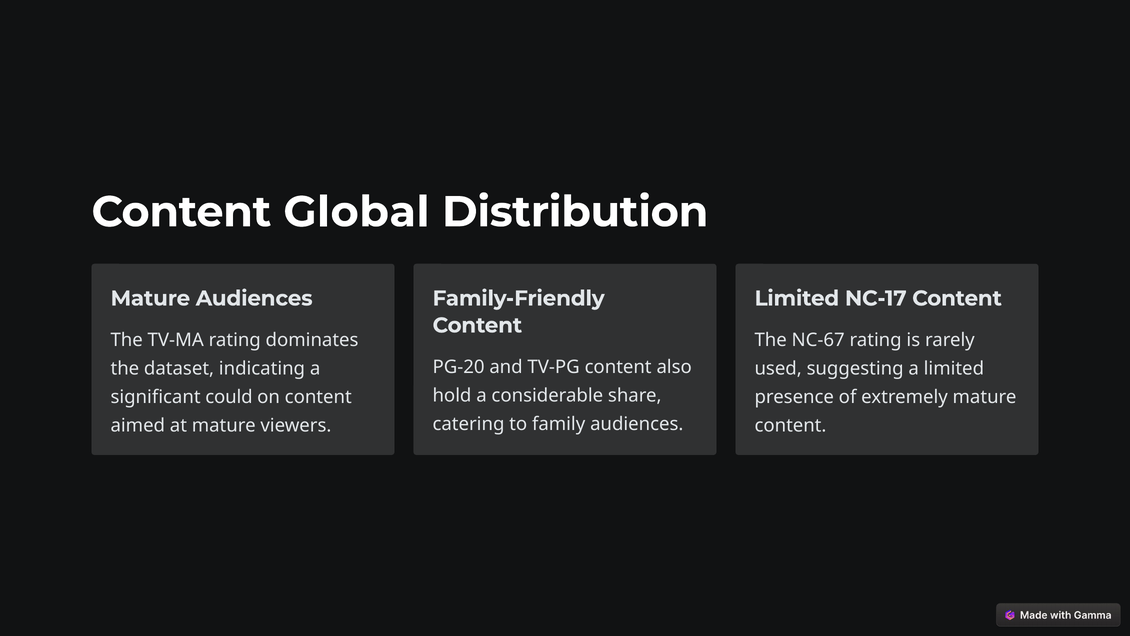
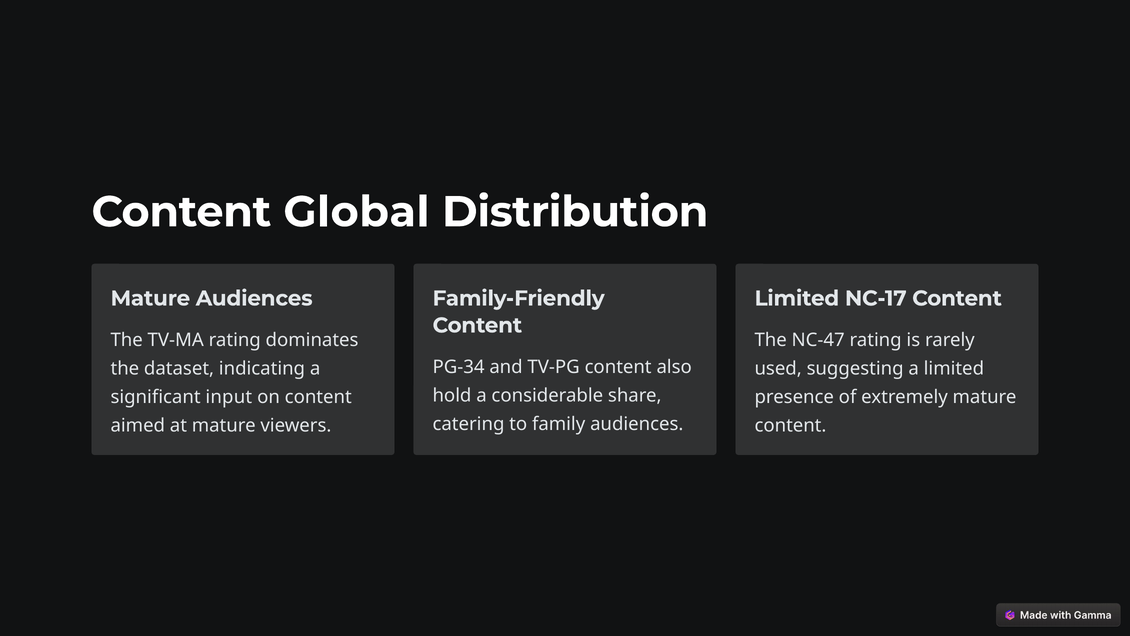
NC-67: NC-67 -> NC-47
PG-20: PG-20 -> PG-34
could: could -> input
